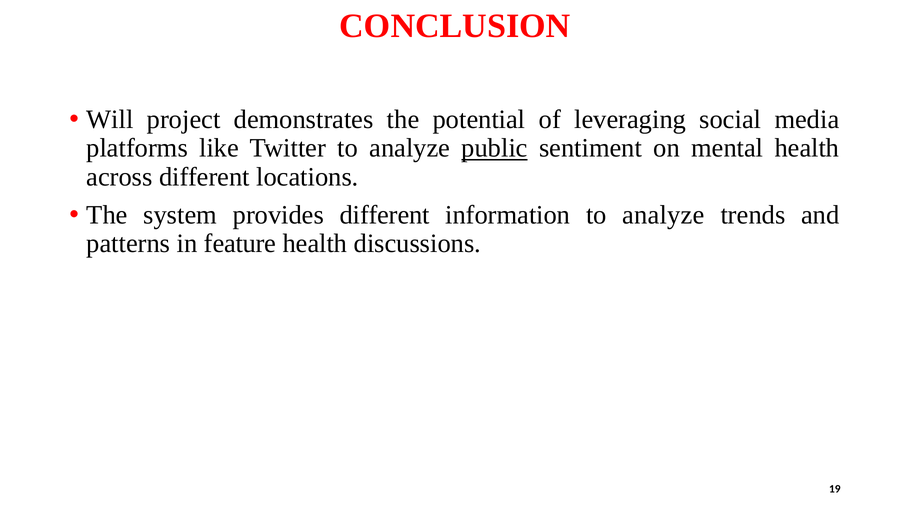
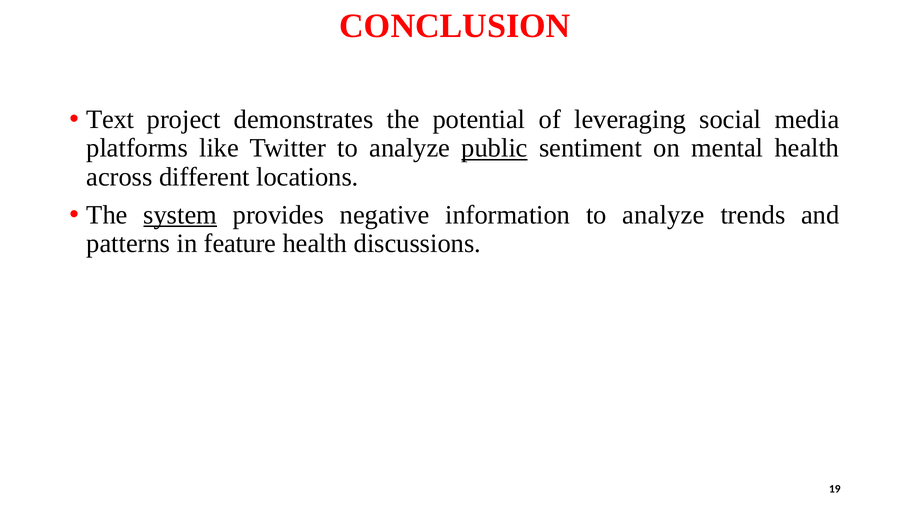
Will: Will -> Text
system underline: none -> present
provides different: different -> negative
